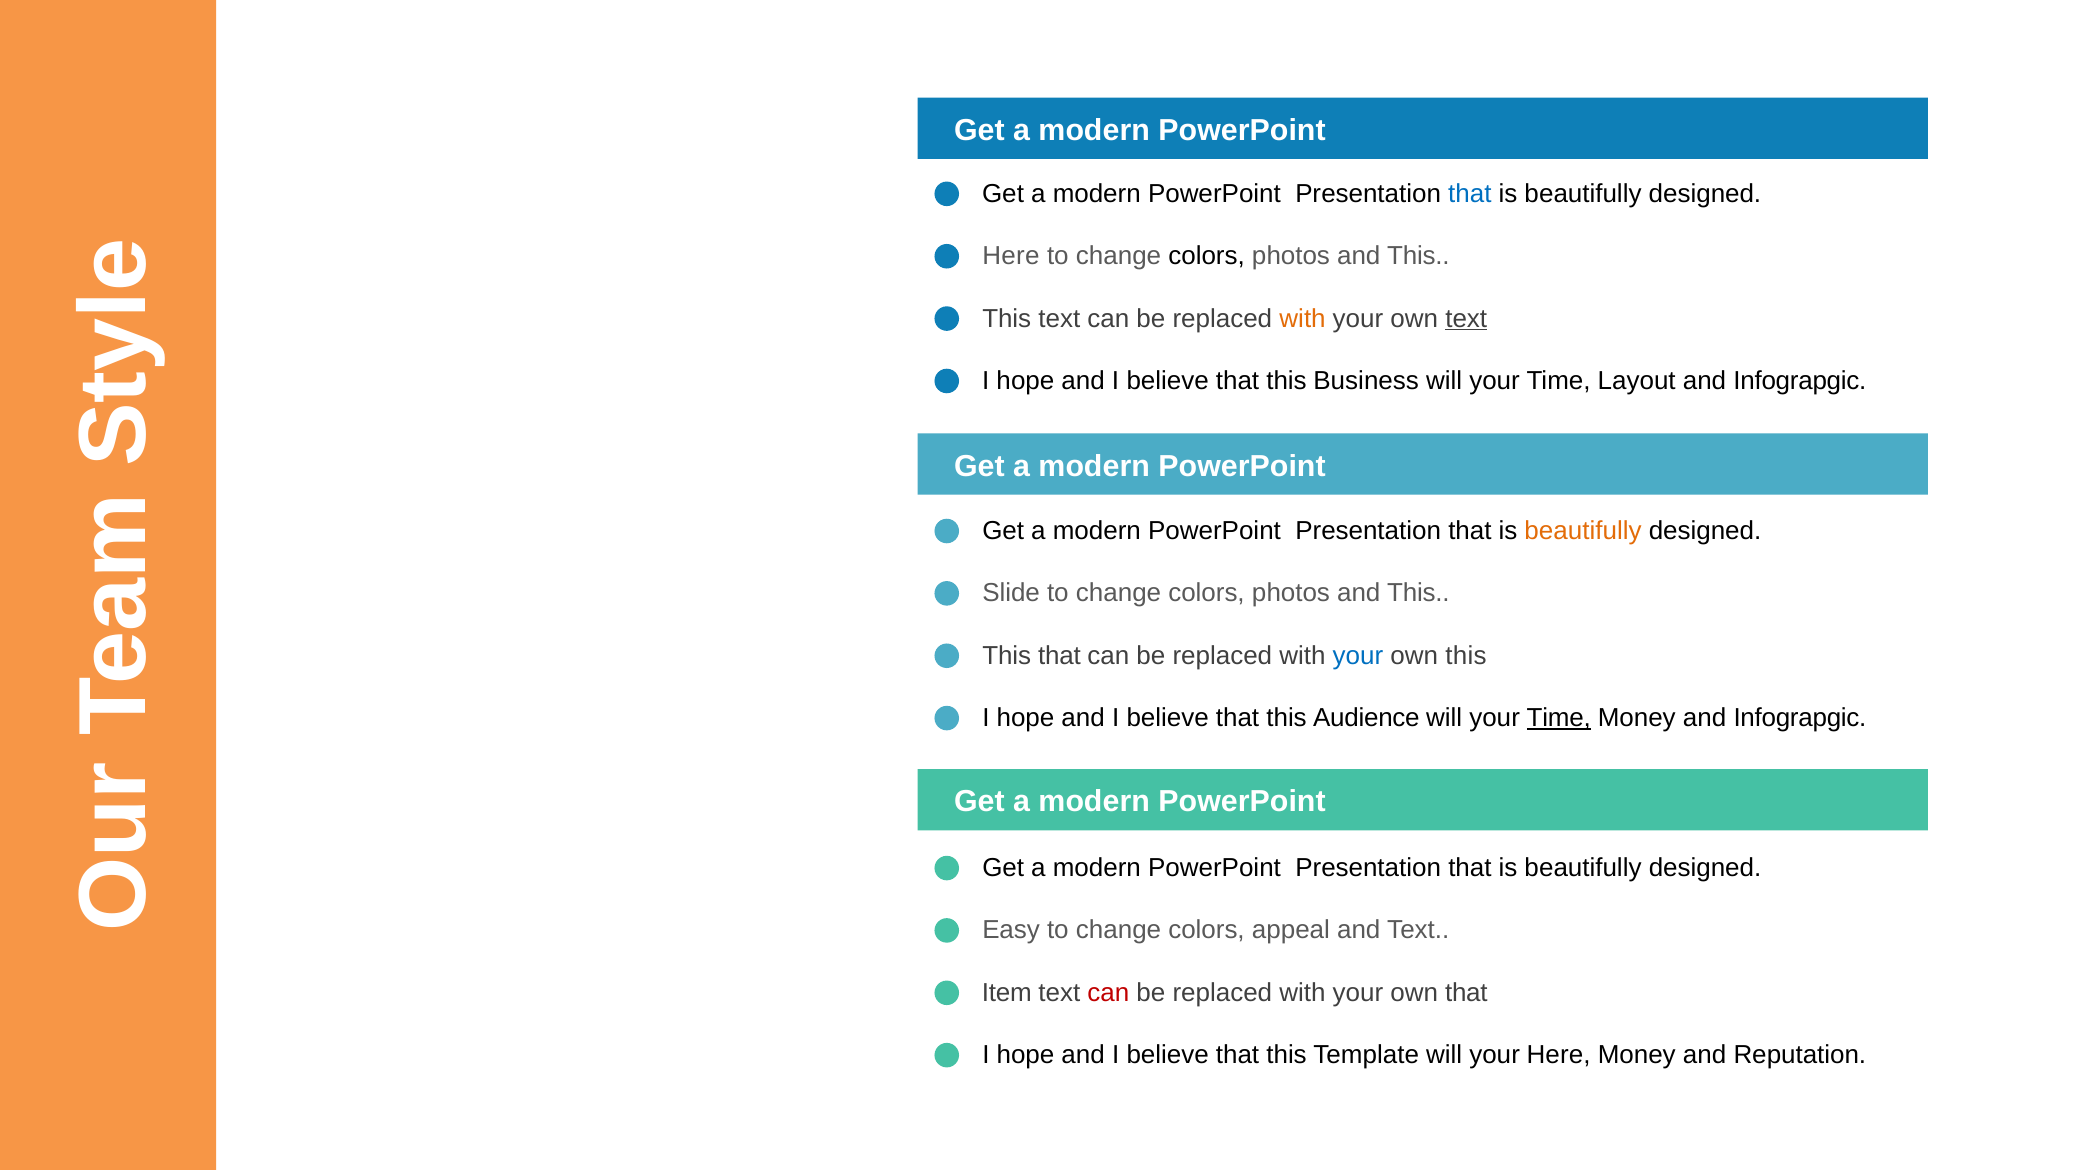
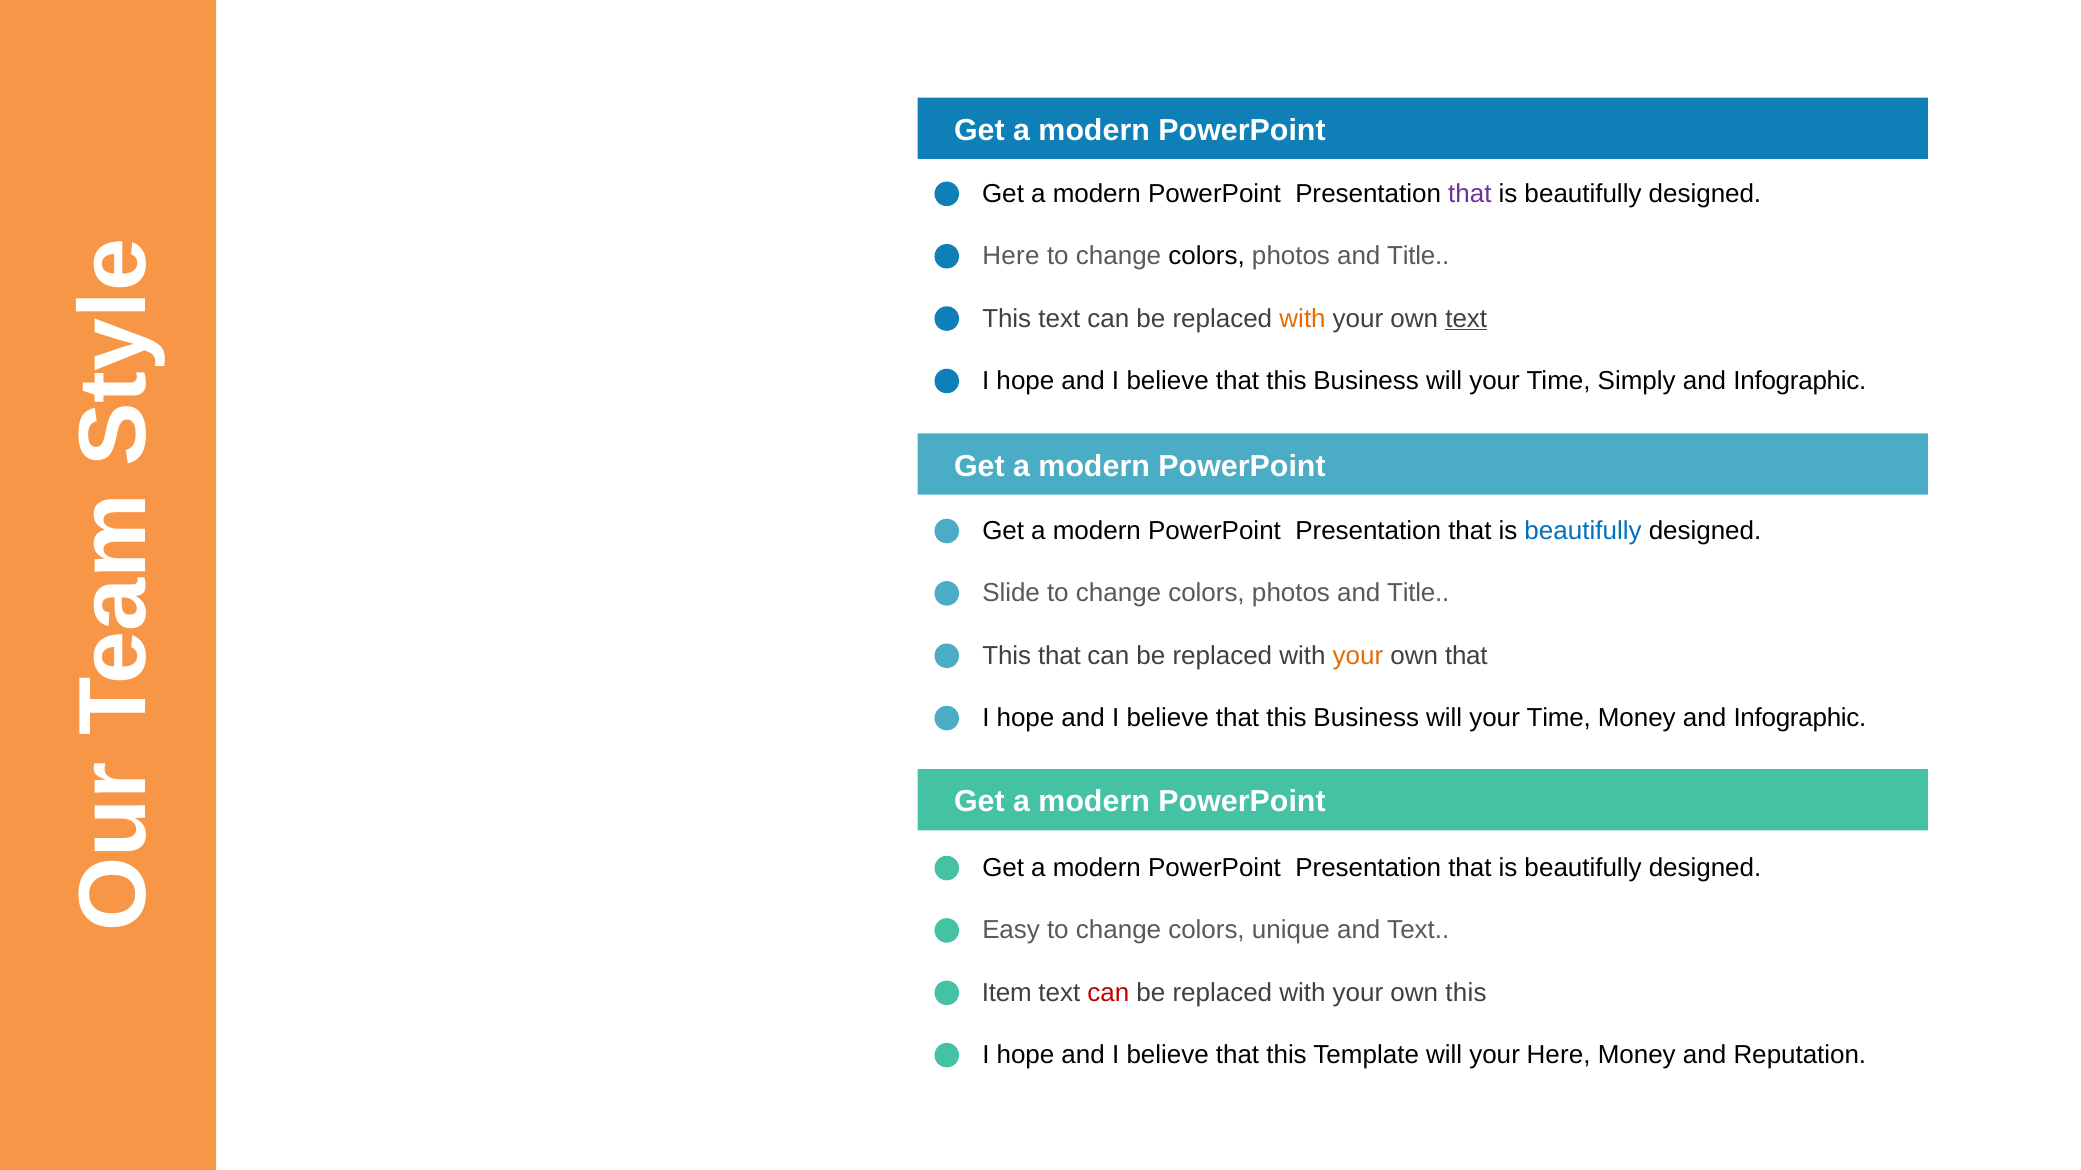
that at (1470, 194) colour: blue -> purple
This at (1418, 256): This -> Title
Layout: Layout -> Simply
Infograpgic at (1800, 381): Infograpgic -> Infographic
beautifully at (1583, 531) colour: orange -> blue
This at (1418, 594): This -> Title
your at (1358, 656) colour: blue -> orange
own this: this -> that
Audience at (1366, 718): Audience -> Business
Time at (1559, 718) underline: present -> none
Money and Infograpgic: Infograpgic -> Infographic
appeal: appeal -> unique
own that: that -> this
